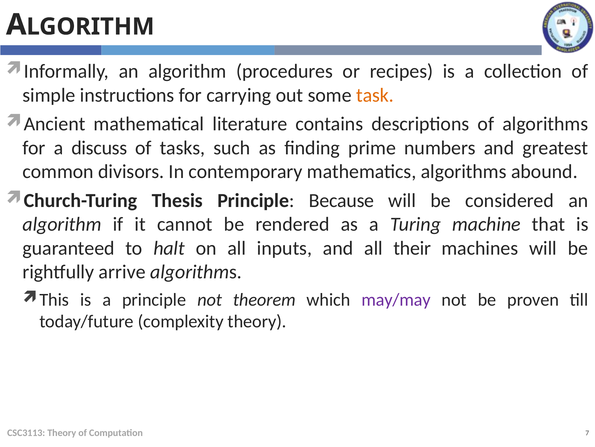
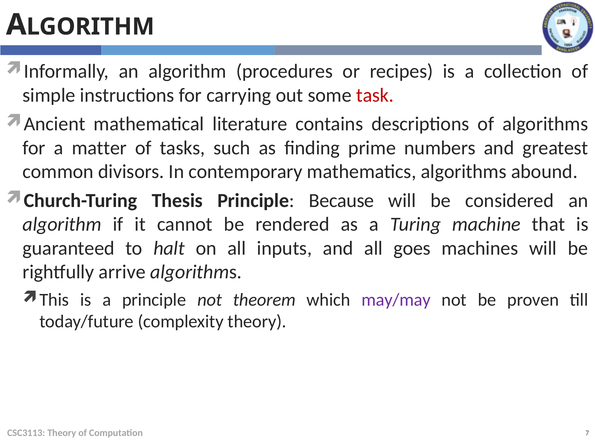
task colour: orange -> red
discuss: discuss -> matter
their: their -> goes
